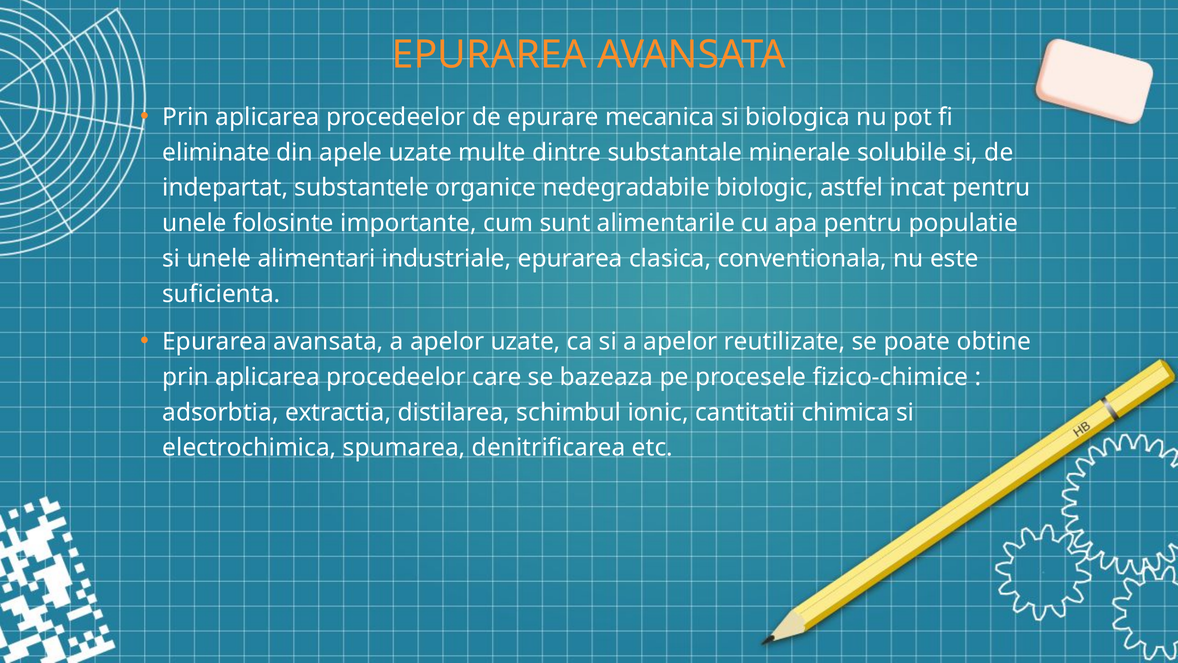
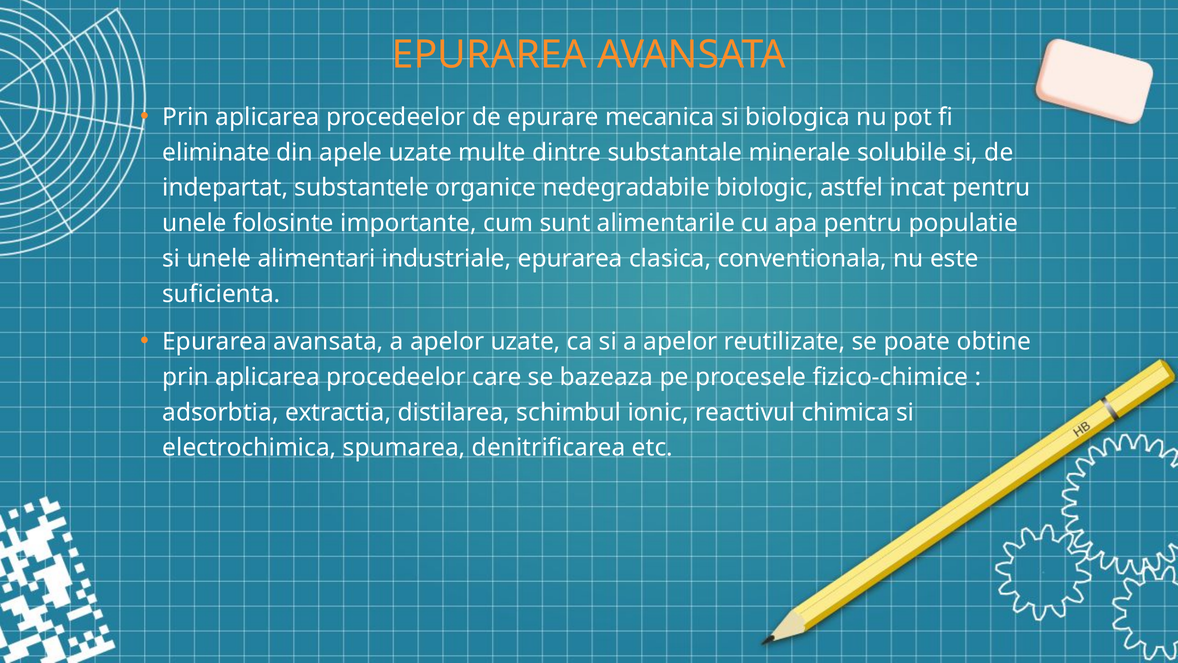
cantitatii: cantitatii -> reactivul
